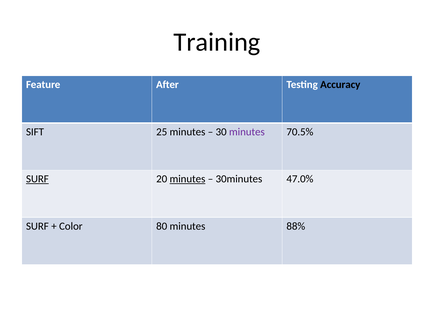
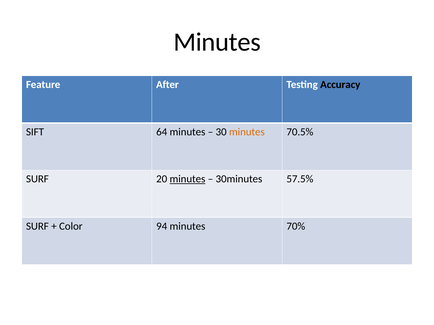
Training at (217, 42): Training -> Minutes
25: 25 -> 64
minutes at (247, 132) colour: purple -> orange
SURF at (37, 179) underline: present -> none
47.0%: 47.0% -> 57.5%
80: 80 -> 94
88%: 88% -> 70%
